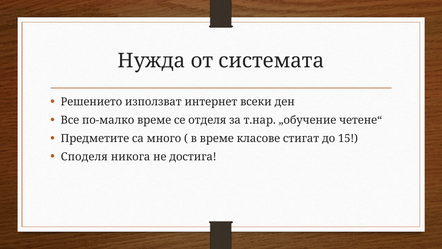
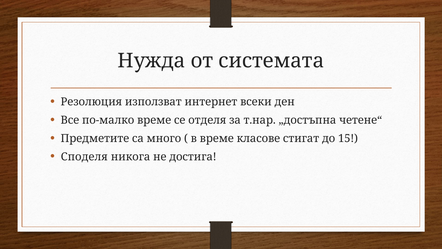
Решението: Решението -> Резолюция
„обучение: „обучение -> „достъпна
